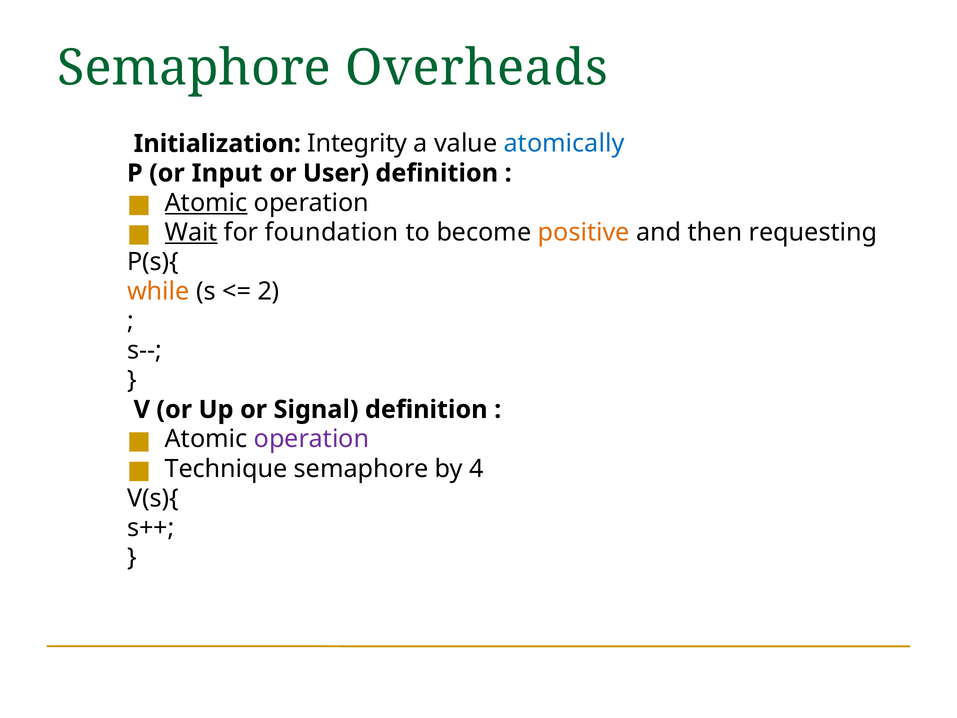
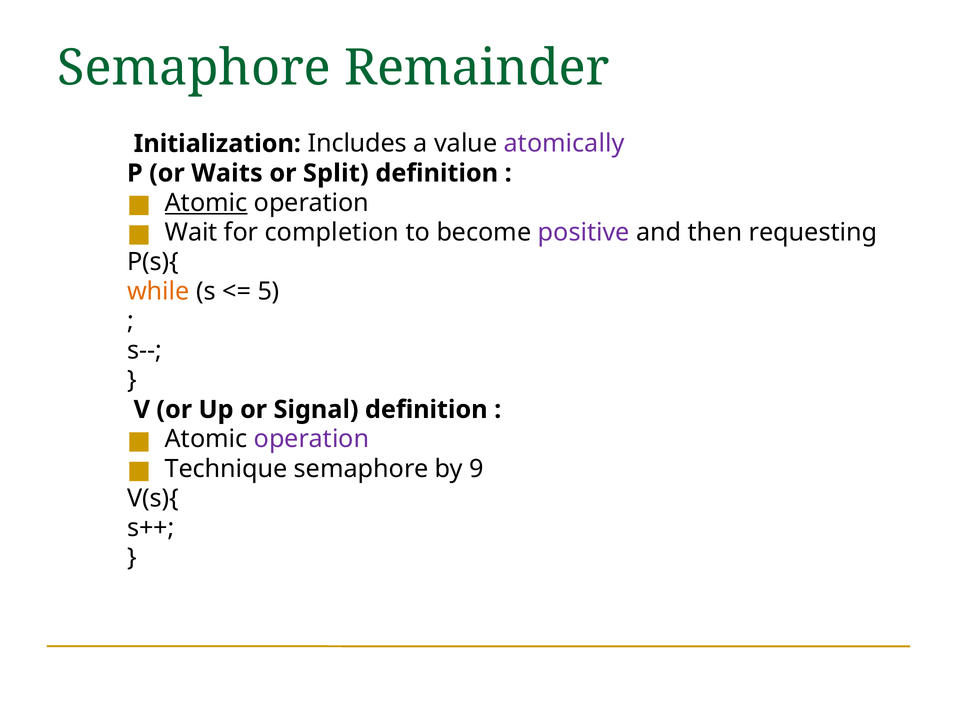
Overheads: Overheads -> Remainder
Integrity: Integrity -> Includes
atomically colour: blue -> purple
Input: Input -> Waits
User: User -> Split
Wait underline: present -> none
foundation: foundation -> completion
positive colour: orange -> purple
2: 2 -> 5
4: 4 -> 9
